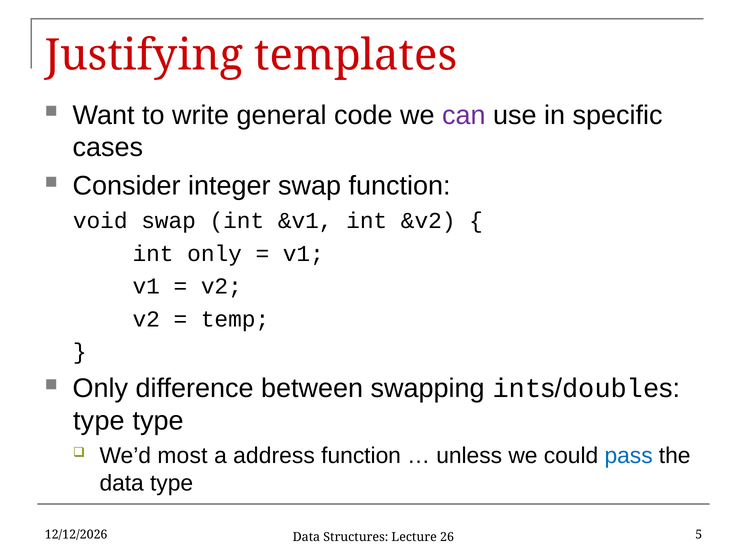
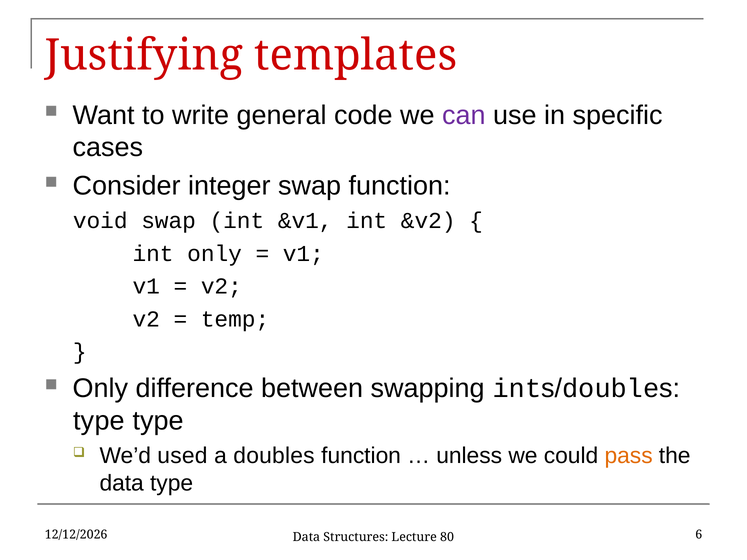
most: most -> used
address: address -> doubles
pass colour: blue -> orange
5: 5 -> 6
26: 26 -> 80
